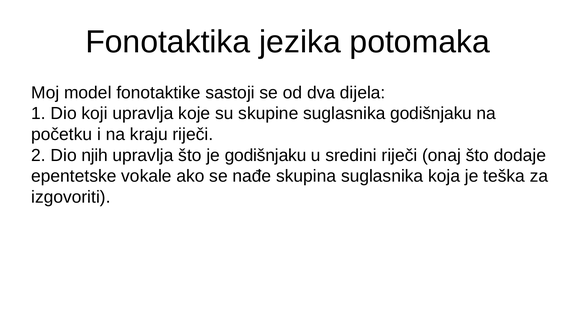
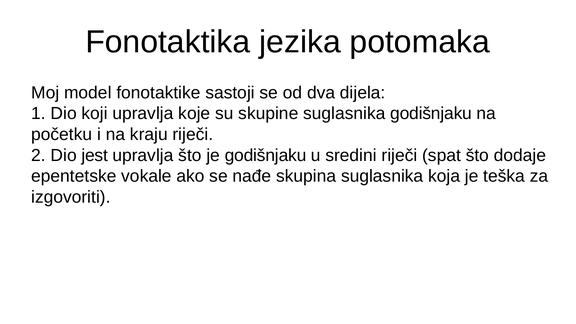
njih: njih -> jest
onaj: onaj -> spat
